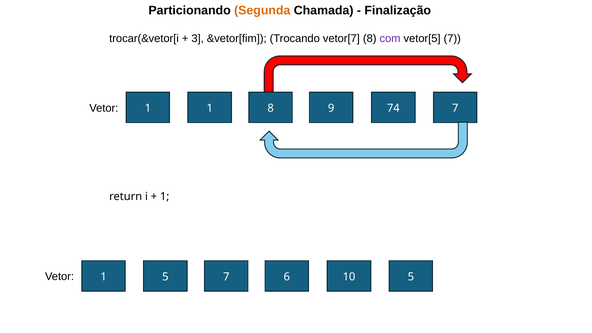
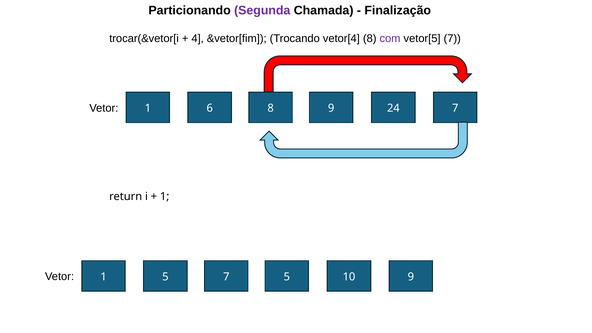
Segunda colour: orange -> purple
3: 3 -> 4
vetor[7: vetor[7 -> vetor[4
1 1: 1 -> 6
74: 74 -> 24
7 6: 6 -> 5
10 5: 5 -> 9
